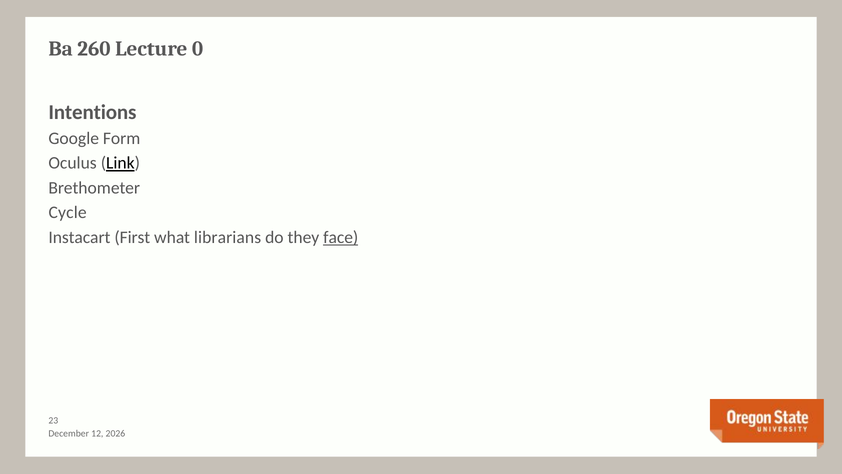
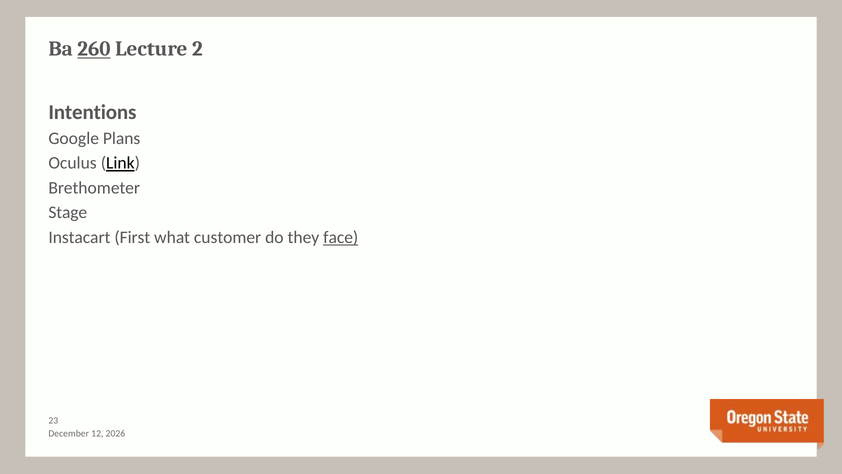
260 underline: none -> present
0: 0 -> 2
Form: Form -> Plans
Cycle: Cycle -> Stage
librarians: librarians -> customer
